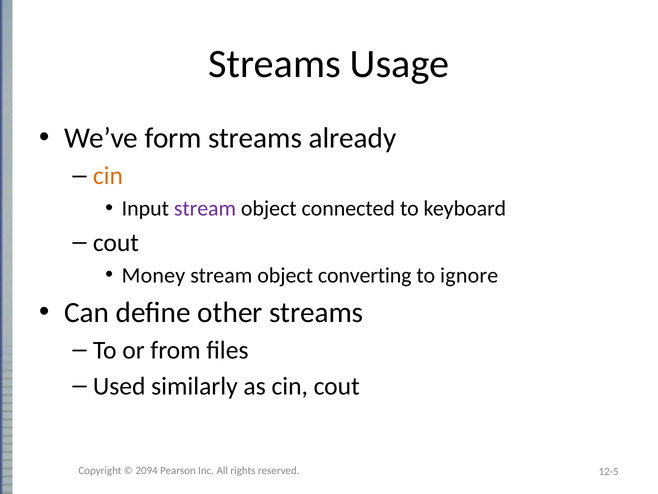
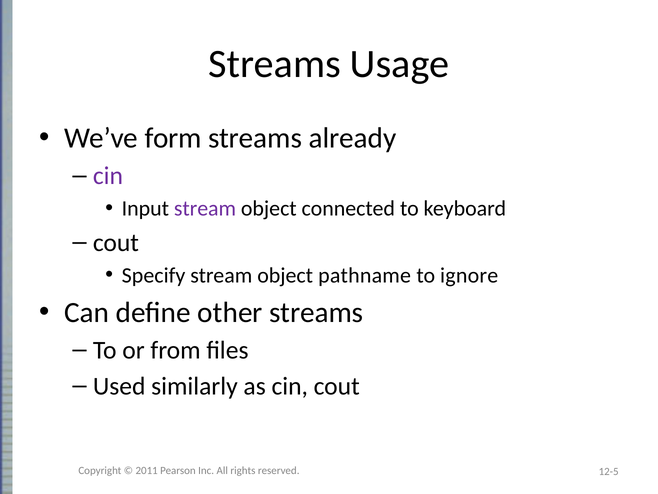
cin at (108, 176) colour: orange -> purple
Money: Money -> Specify
converting: converting -> pathname
2094: 2094 -> 2011
